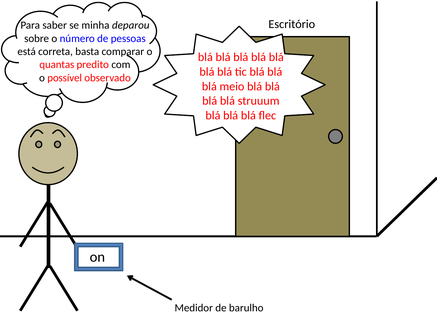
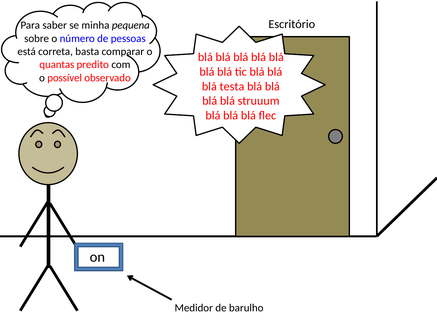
deparou: deparou -> pequena
meio: meio -> testa
